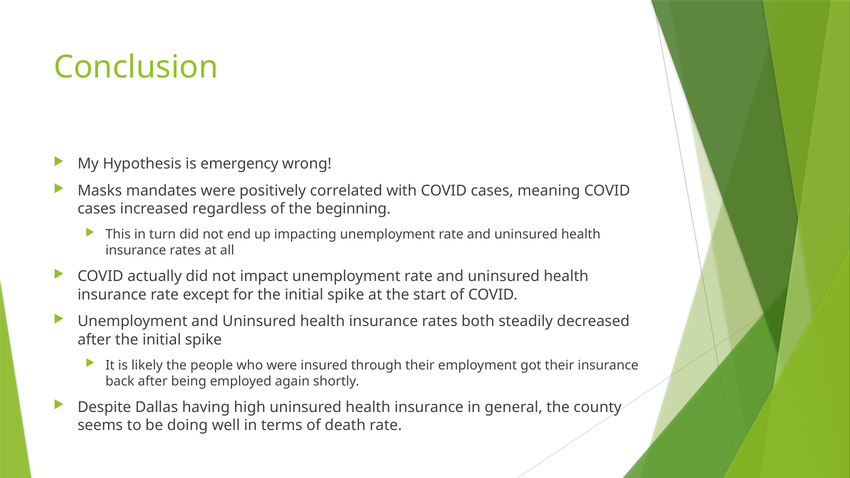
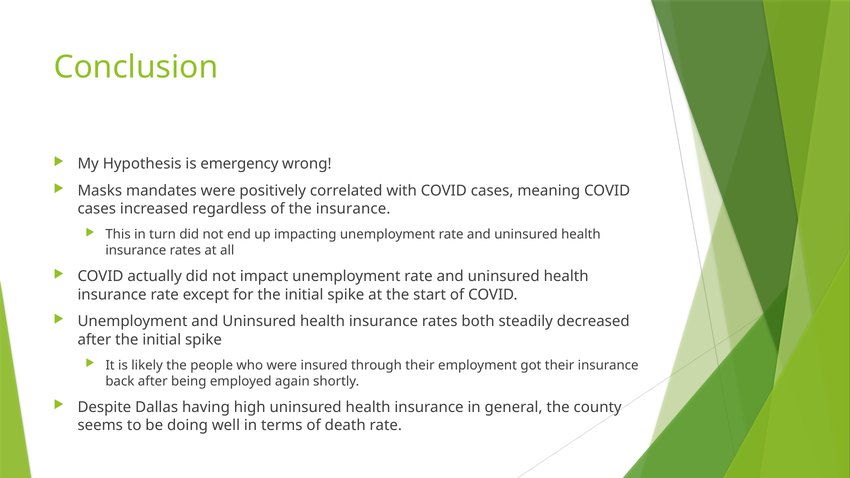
the beginning: beginning -> insurance
